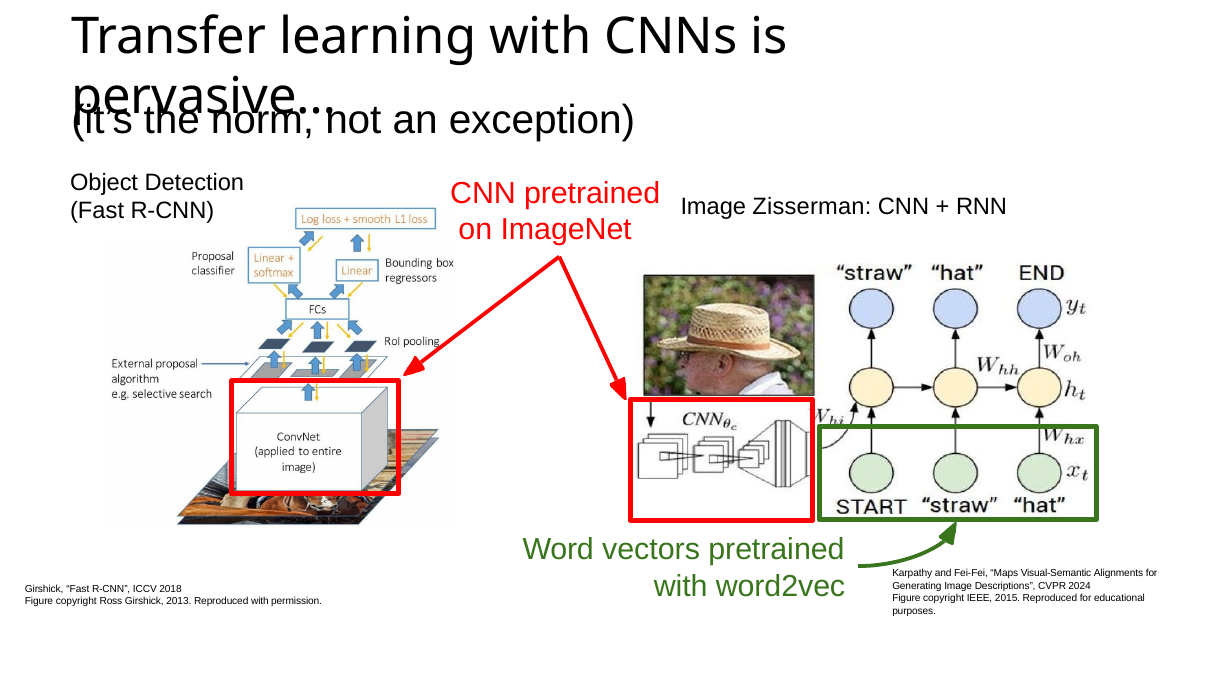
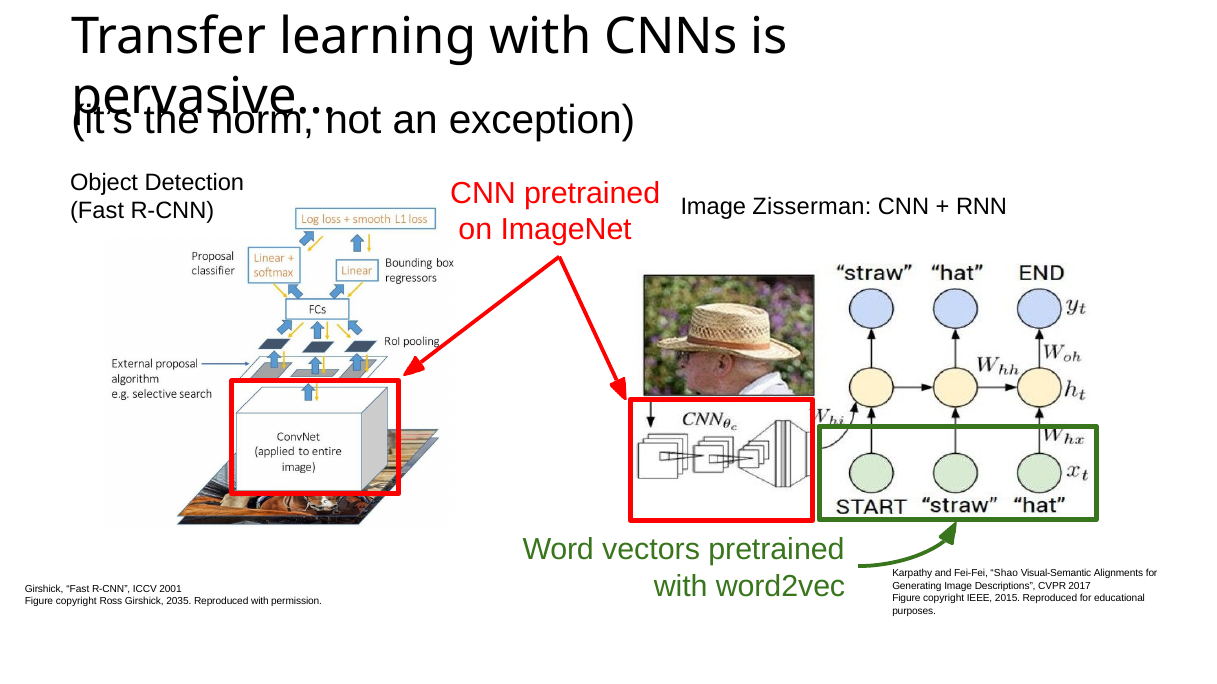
Maps: Maps -> Shao
2024: 2024 -> 2017
2018: 2018 -> 2001
2013: 2013 -> 2035
